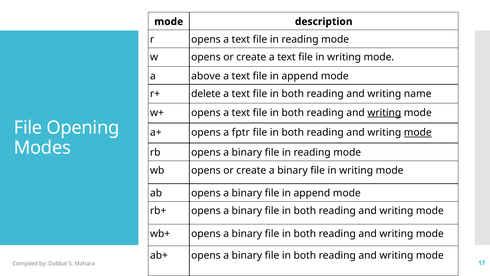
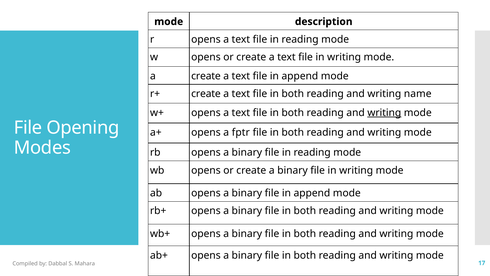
a above: above -> create
r+ delete: delete -> create
mode at (418, 132) underline: present -> none
